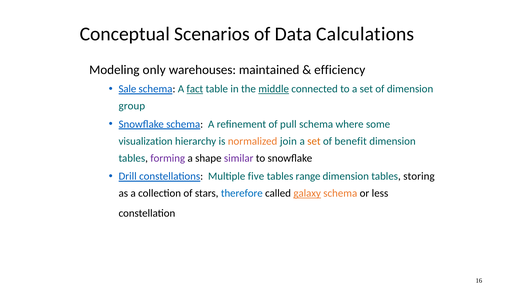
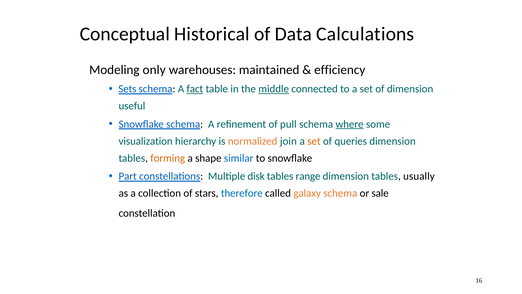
Scenarios: Scenarios -> Historical
Sale: Sale -> Sets
group: group -> useful
where underline: none -> present
benefit: benefit -> queries
forming colour: purple -> orange
similar colour: purple -> blue
Drill: Drill -> Part
five: five -> disk
storing: storing -> usually
galaxy underline: present -> none
less: less -> sale
